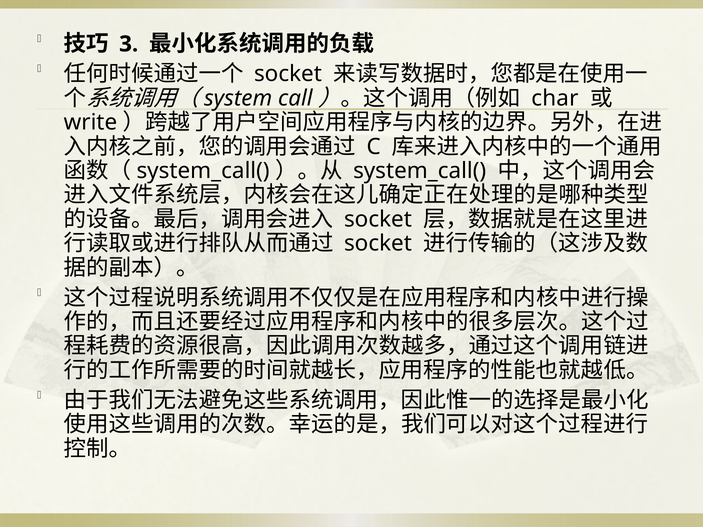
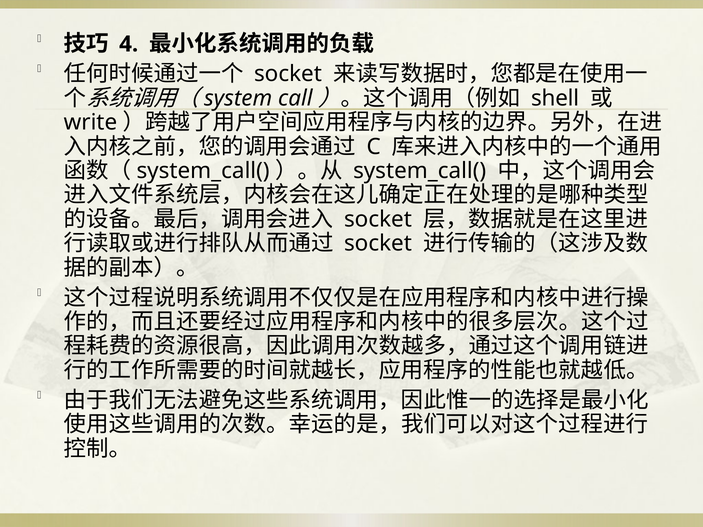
3: 3 -> 4
char: char -> shell
